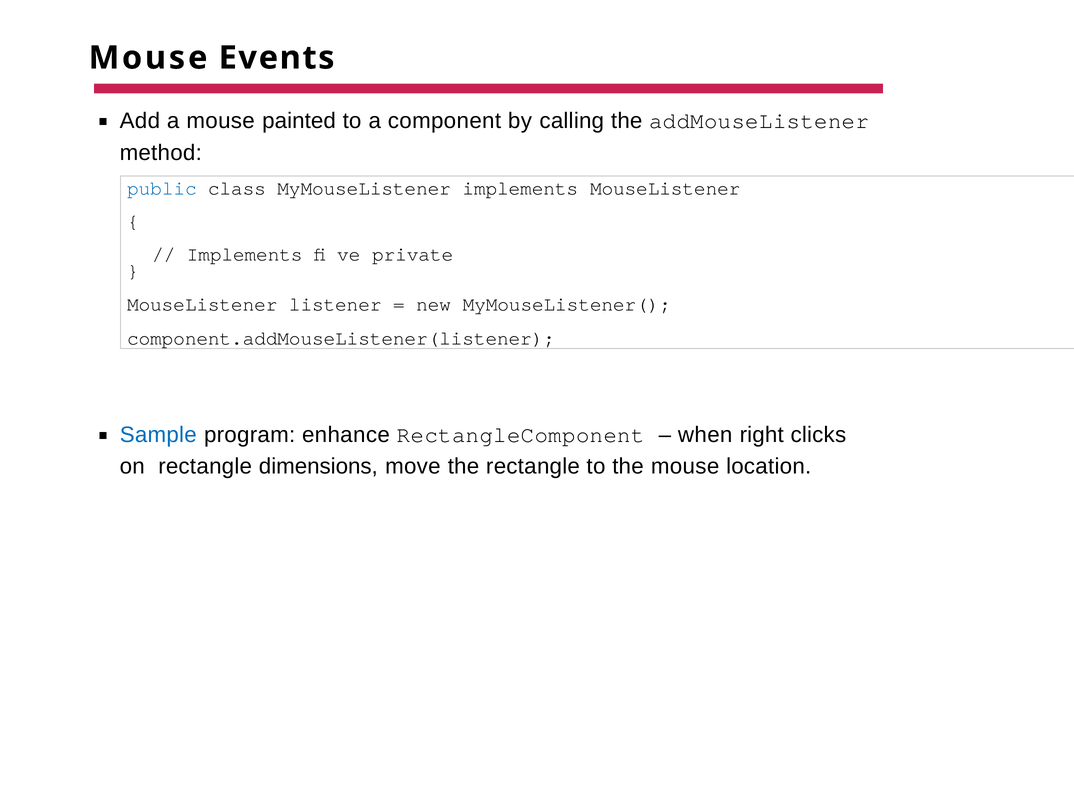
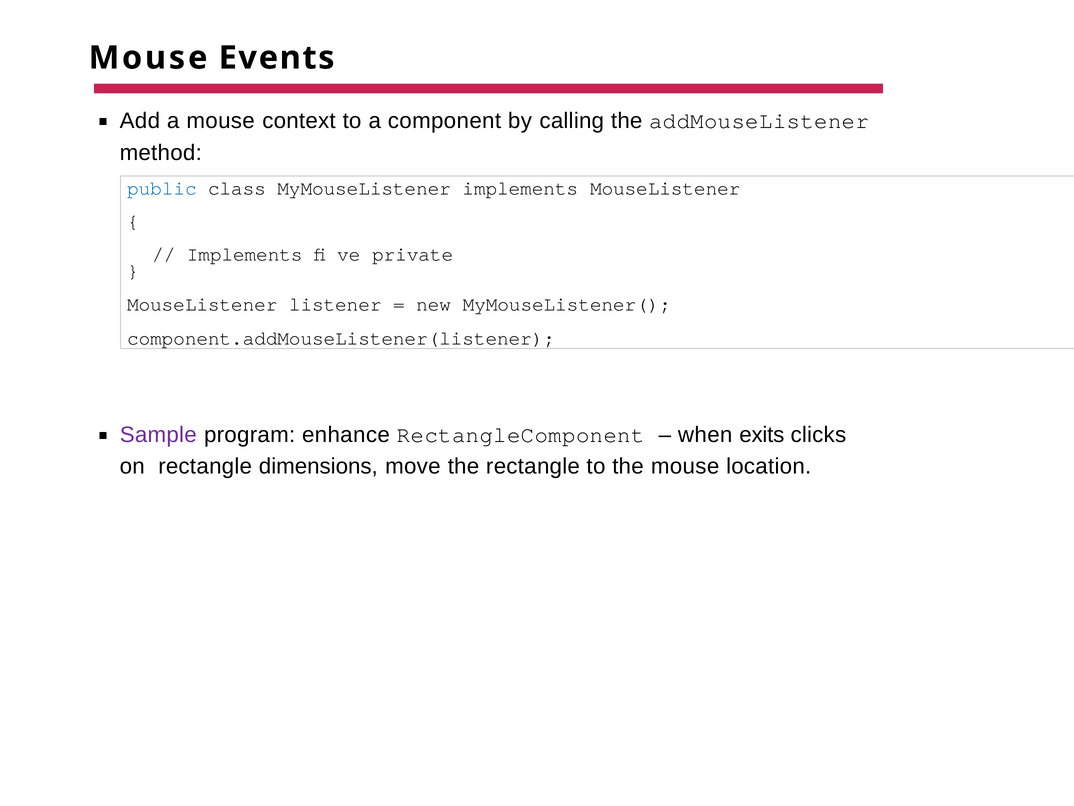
painted: painted -> context
Sample colour: blue -> purple
right: right -> exits
